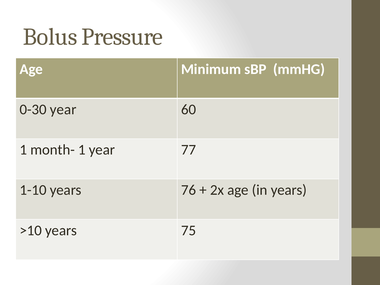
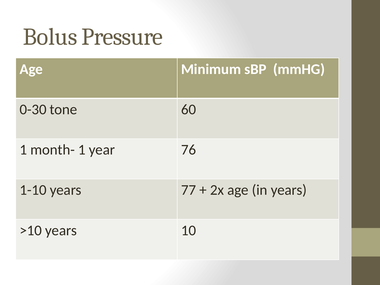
0-30 year: year -> tone
77: 77 -> 76
76: 76 -> 77
75: 75 -> 10
